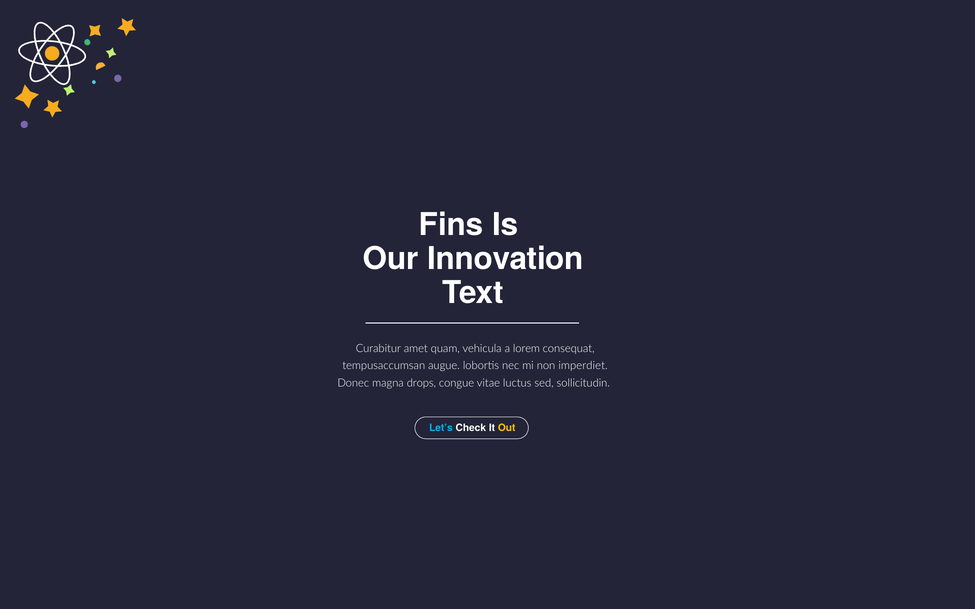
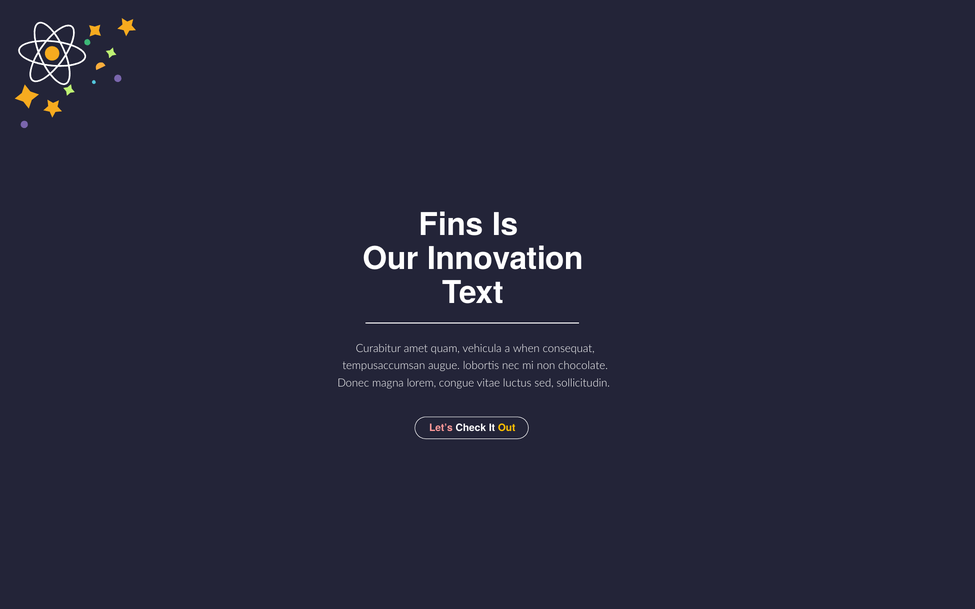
lorem: lorem -> when
imperdiet: imperdiet -> chocolate
drops: drops -> lorem
Let’s colour: light blue -> pink
